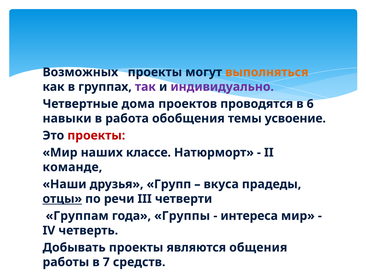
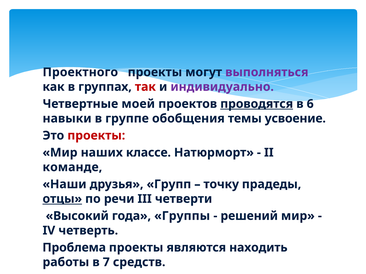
Возможных: Возможных -> Проектного
выполняться colour: orange -> purple
так colour: purple -> red
дома: дома -> моей
проводятся underline: none -> present
работа: работа -> группе
вкуса: вкуса -> точку
Группам: Группам -> Высокий
интереса: интереса -> решений
Добывать: Добывать -> Проблема
общения: общения -> находить
